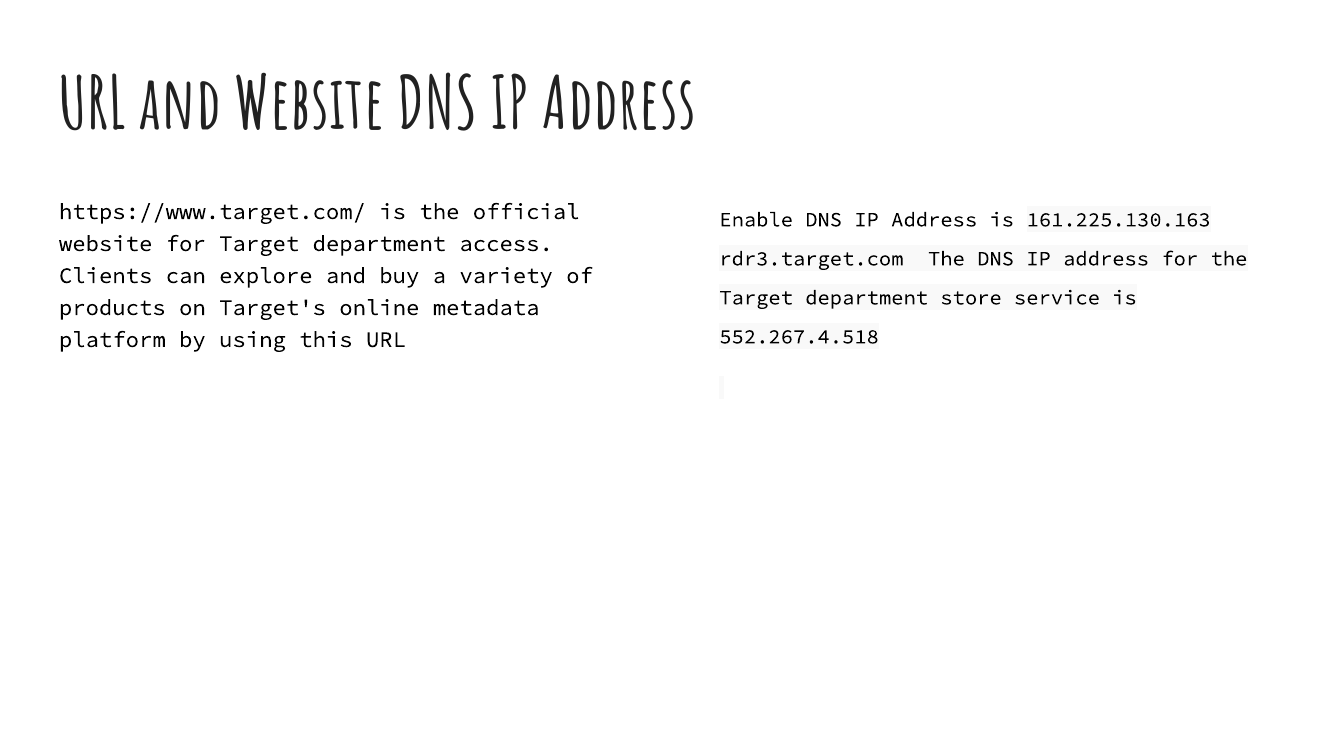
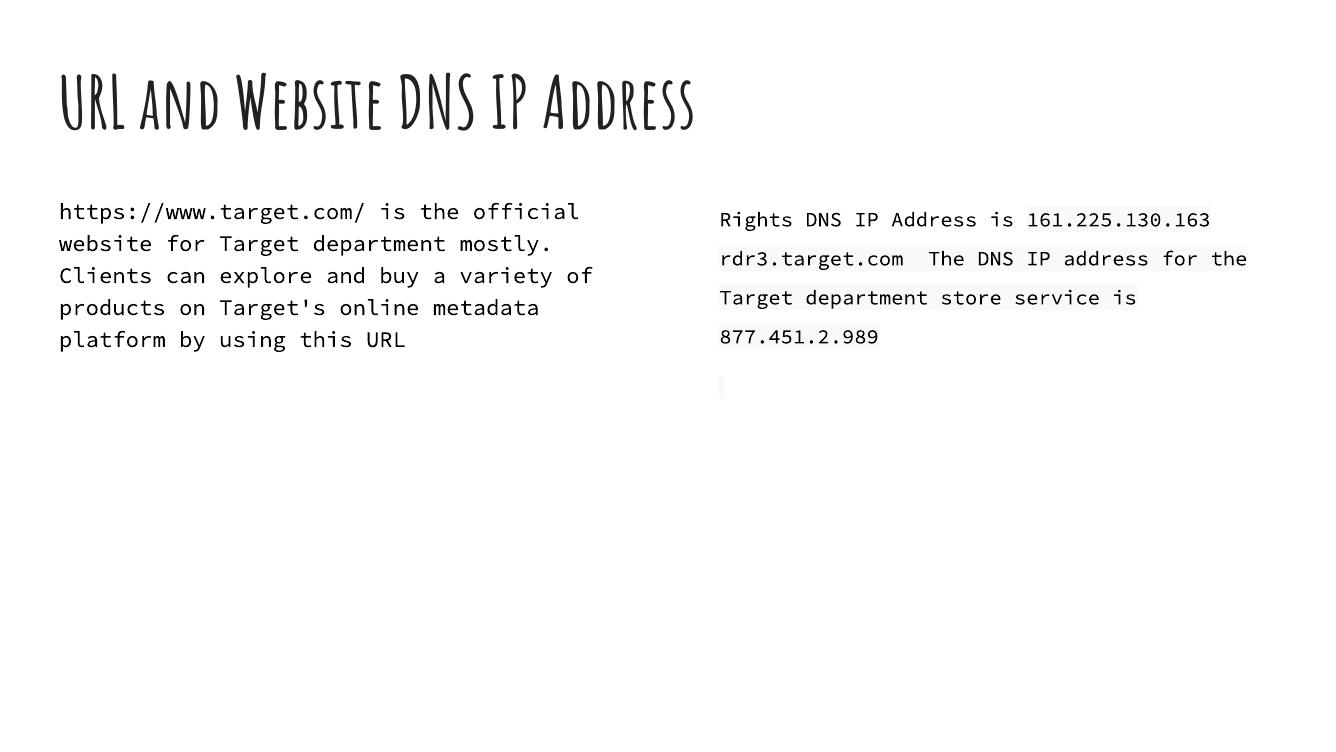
Enable: Enable -> Rights
access: access -> mostly
552.267.4.518: 552.267.4.518 -> 877.451.2.989
